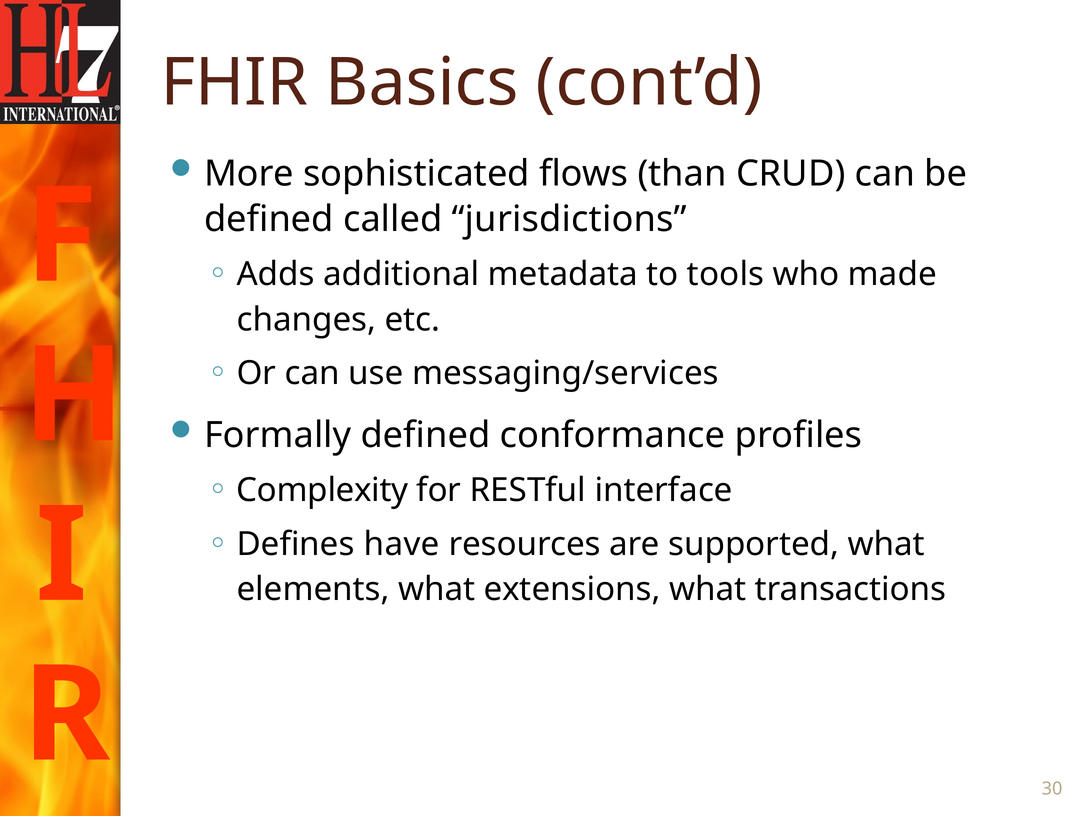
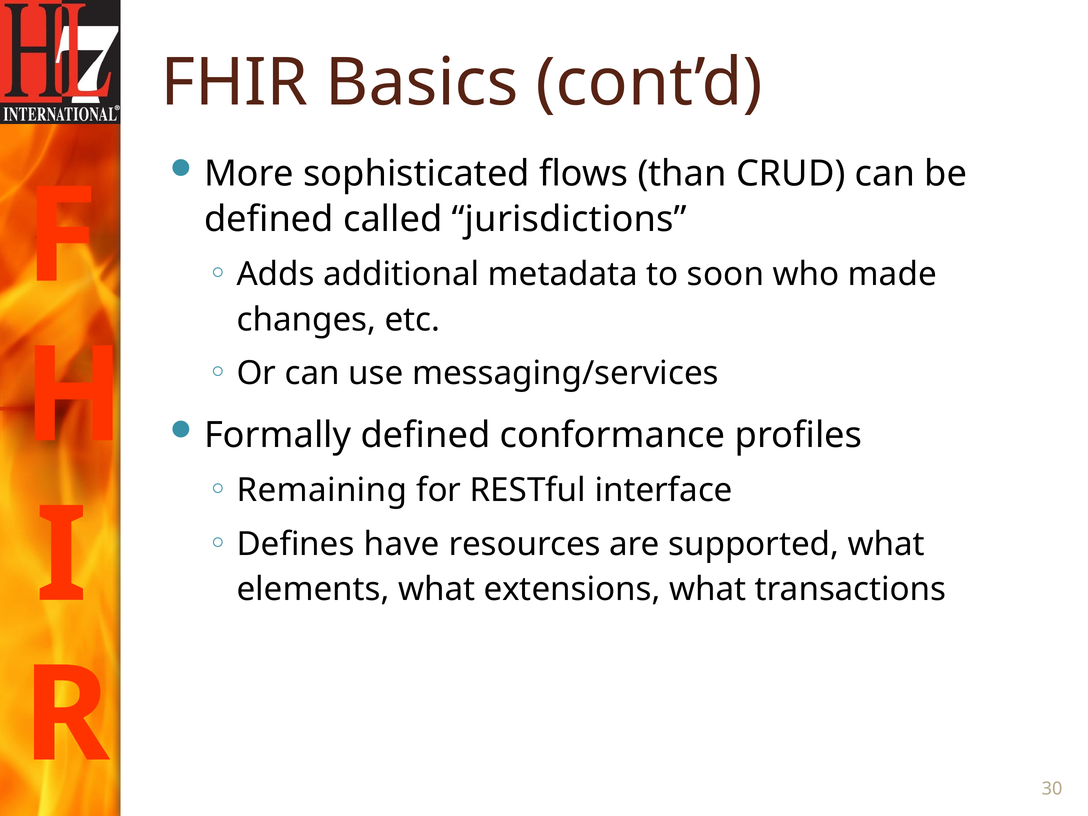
tools: tools -> soon
Complexity: Complexity -> Remaining
